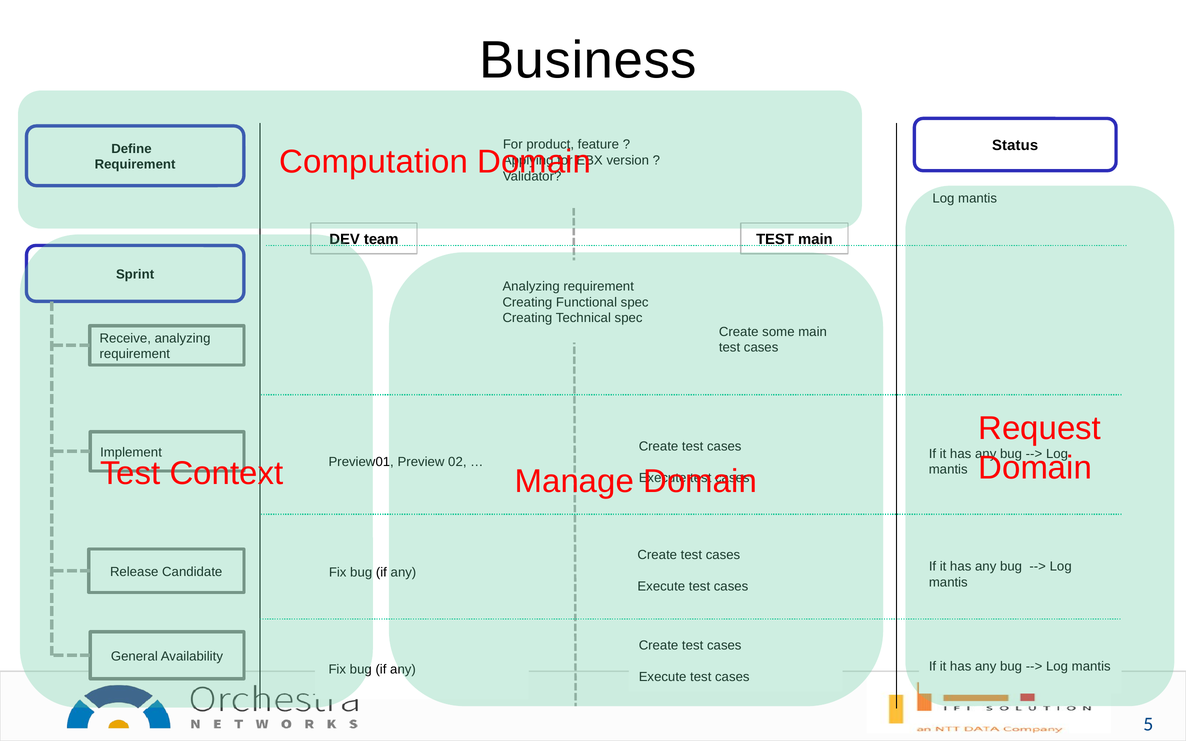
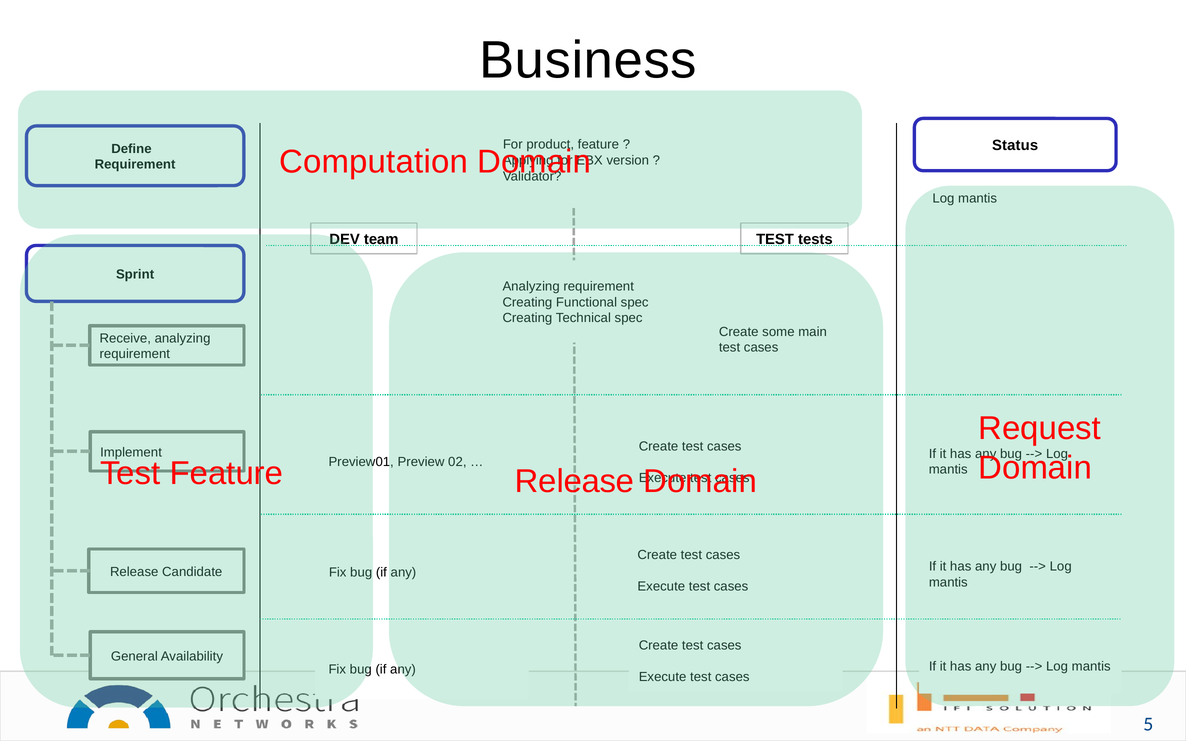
TEST main: main -> tests
Test Context: Context -> Feature
Manage at (574, 482): Manage -> Release
